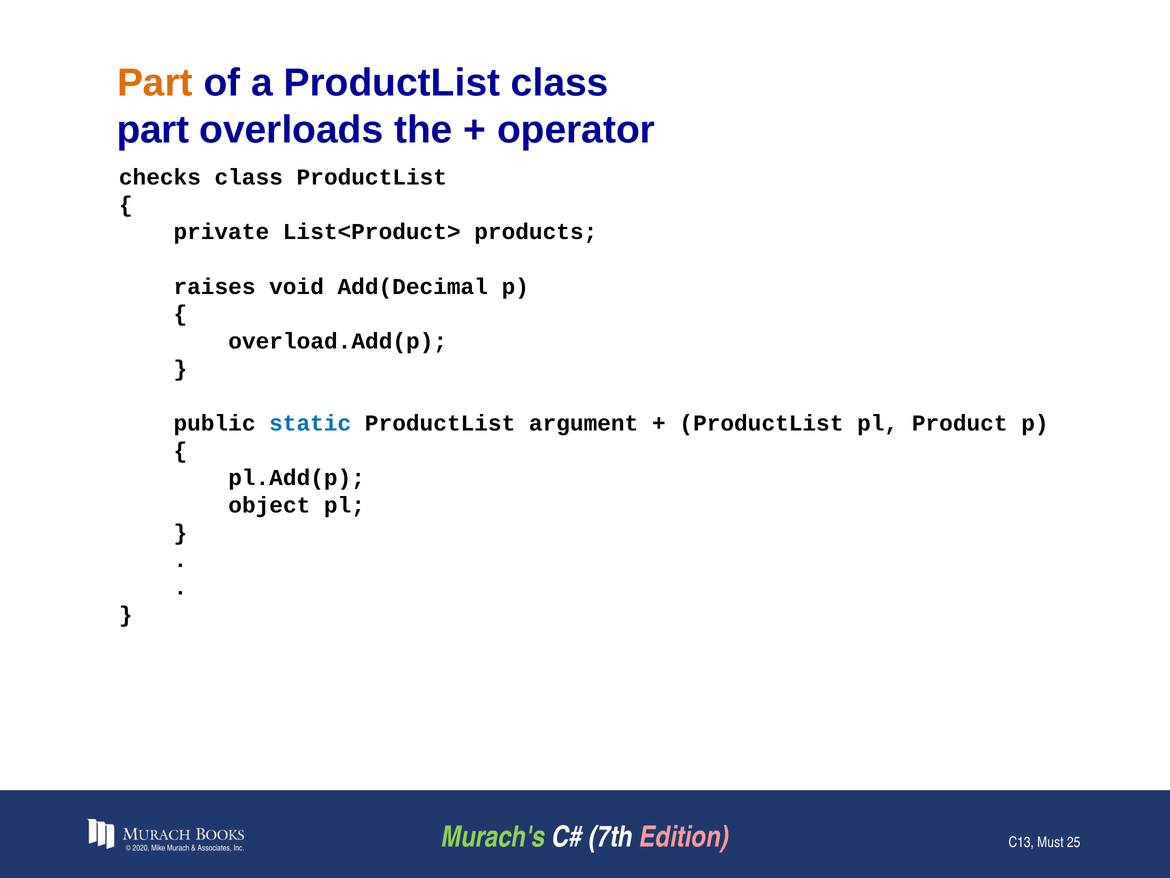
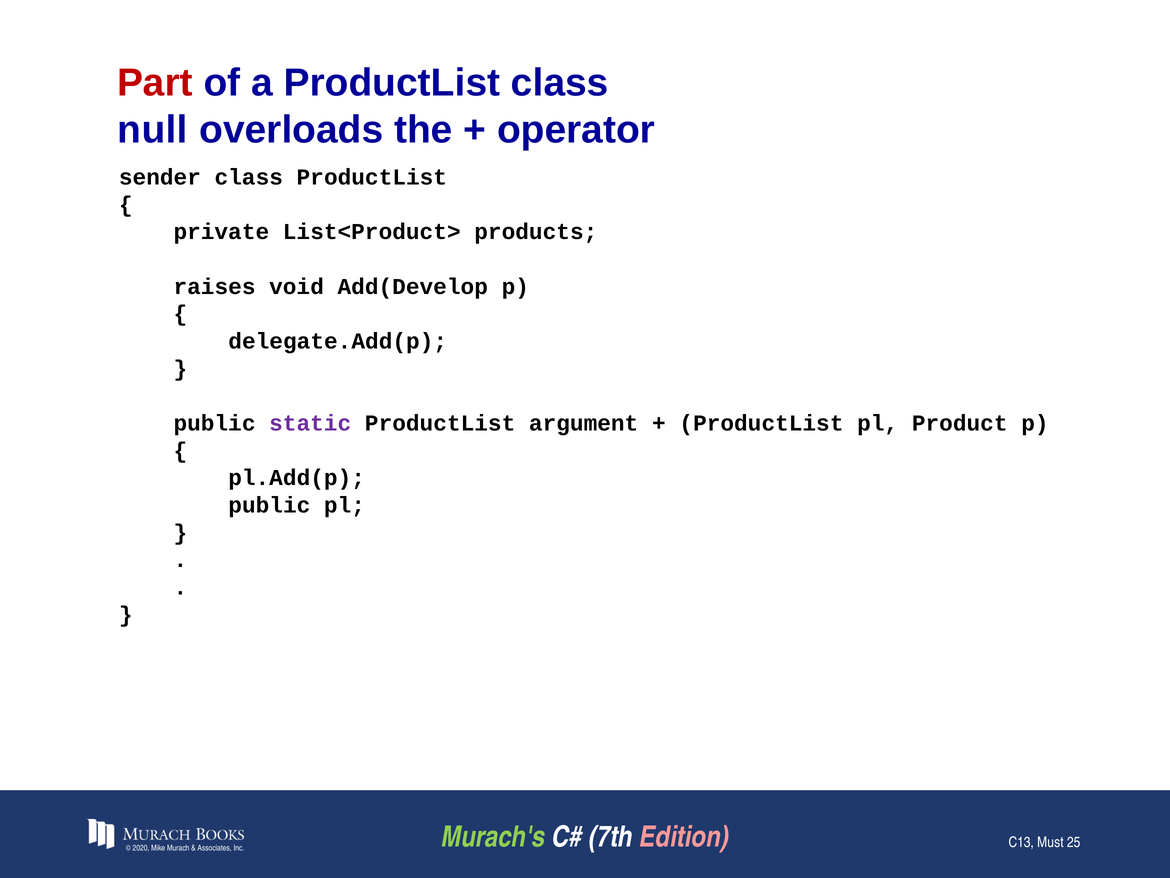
Part at (155, 83) colour: orange -> red
part at (153, 130): part -> null
checks: checks -> sender
Add(Decimal: Add(Decimal -> Add(Develop
overload.Add(p: overload.Add(p -> delegate.Add(p
static colour: blue -> purple
object at (269, 505): object -> public
